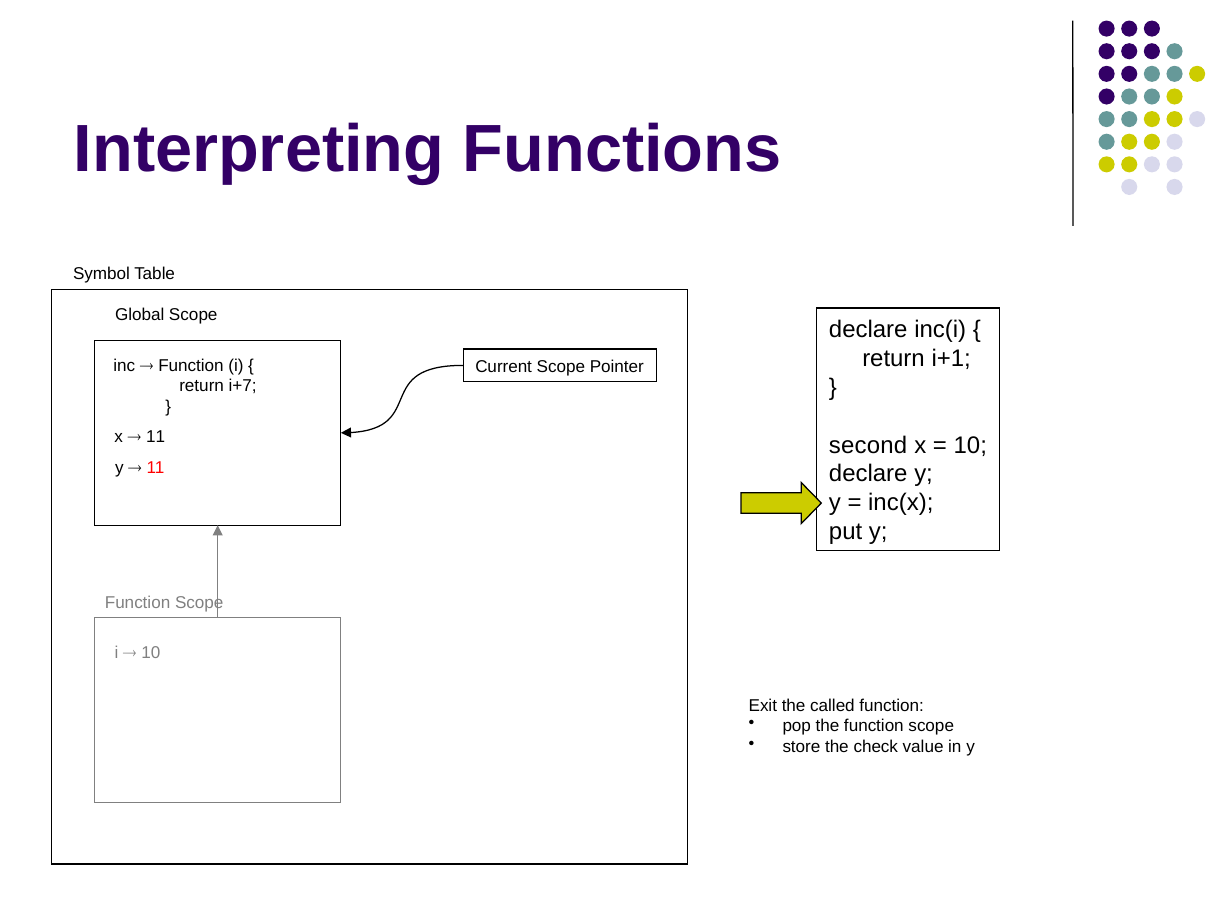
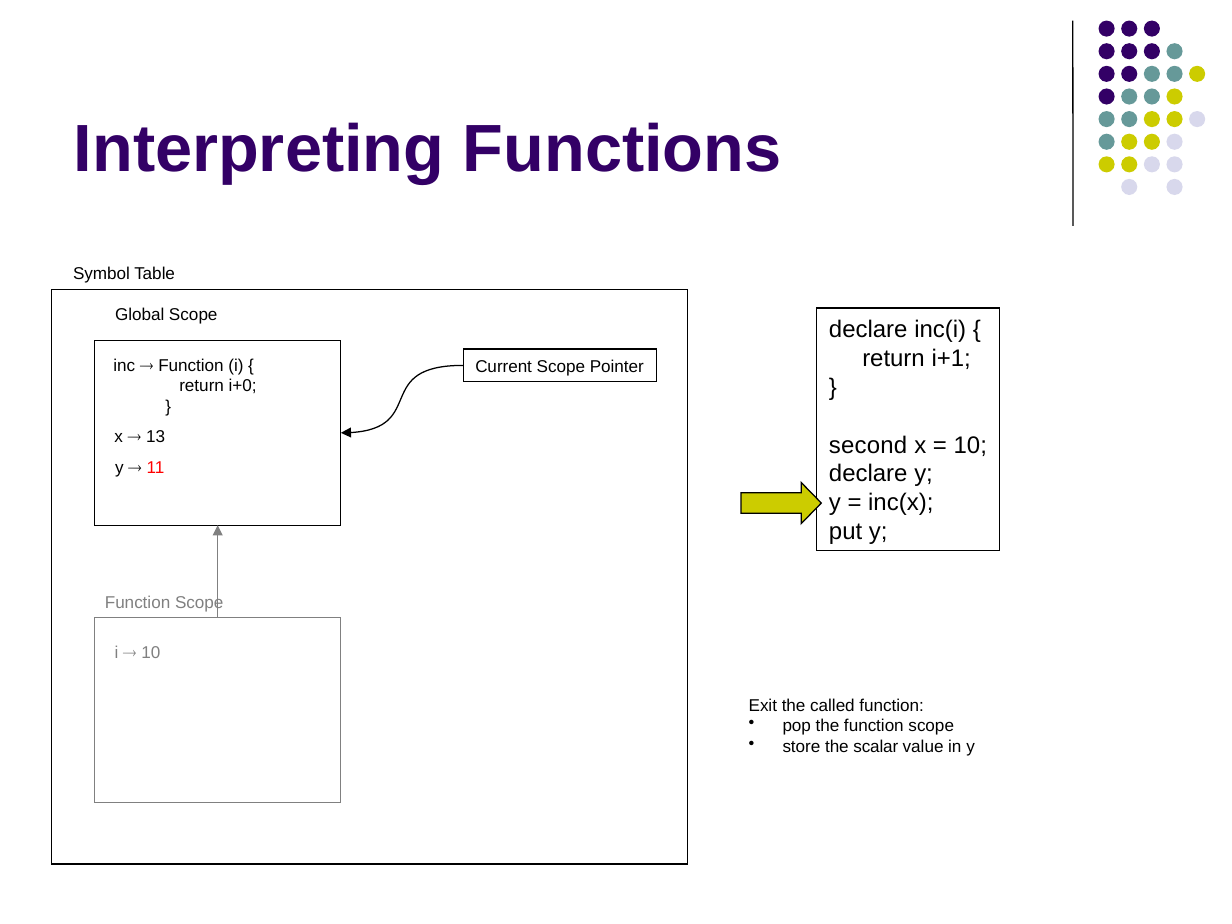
i+7: i+7 -> i+0
11 at (156, 437): 11 -> 13
check: check -> scalar
